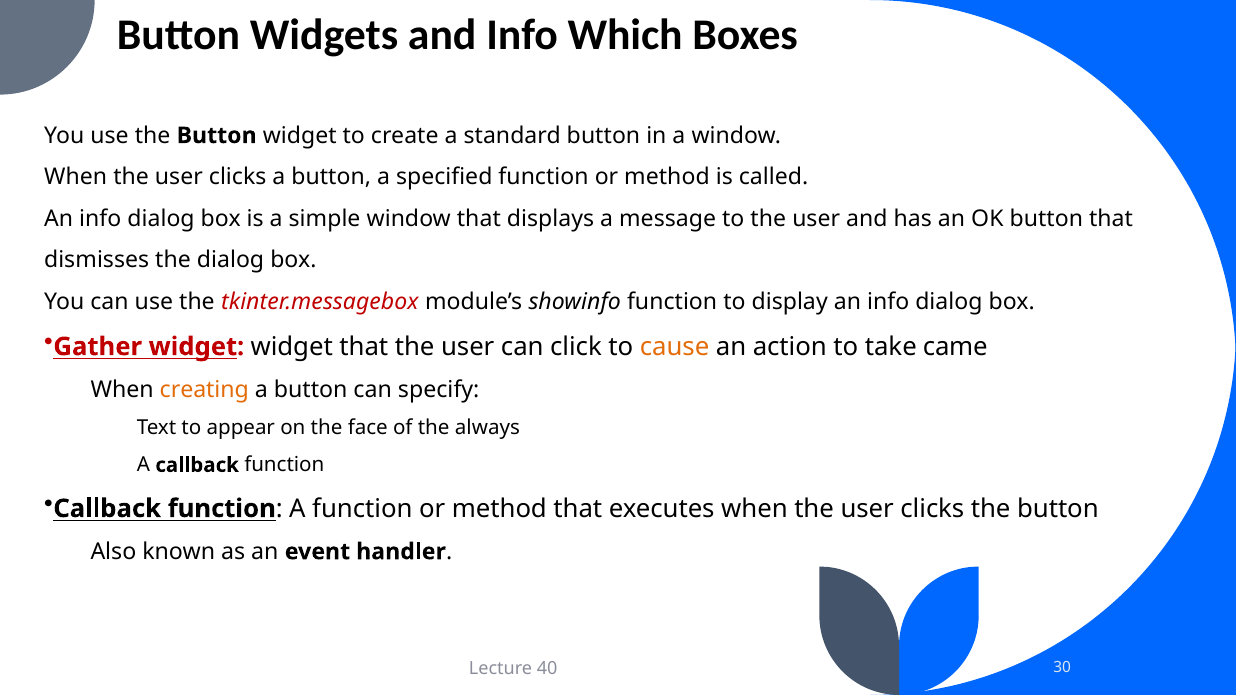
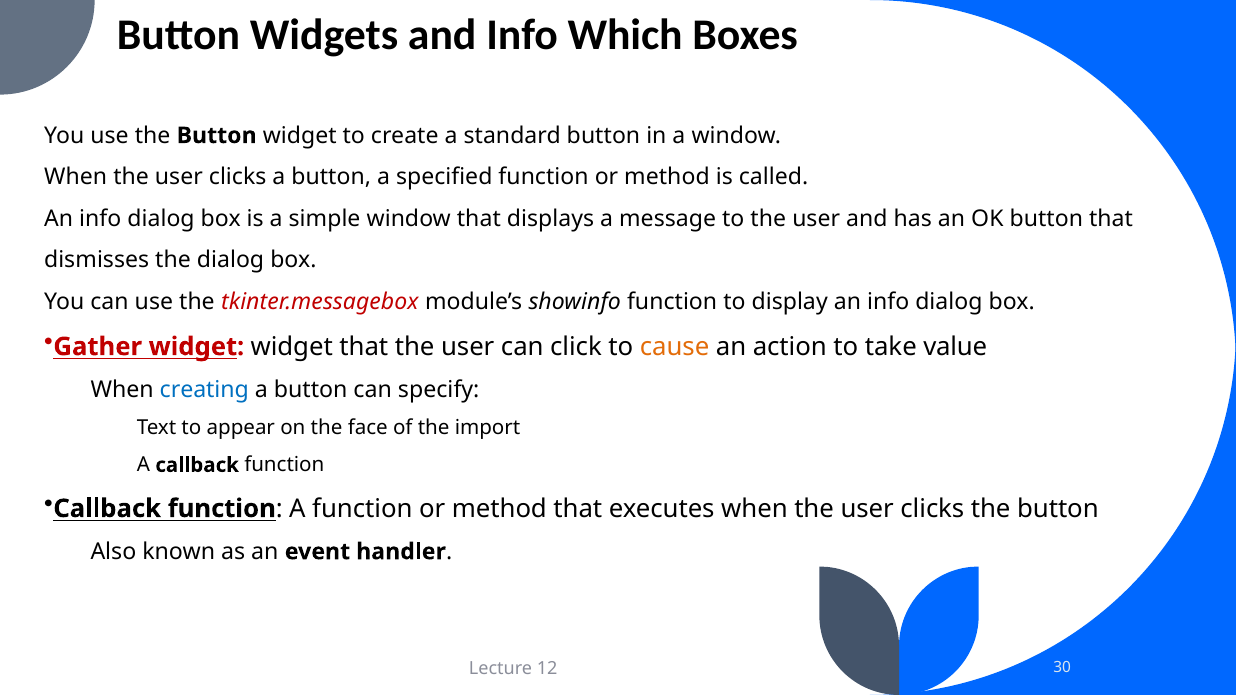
came: came -> value
creating colour: orange -> blue
always: always -> import
40: 40 -> 12
